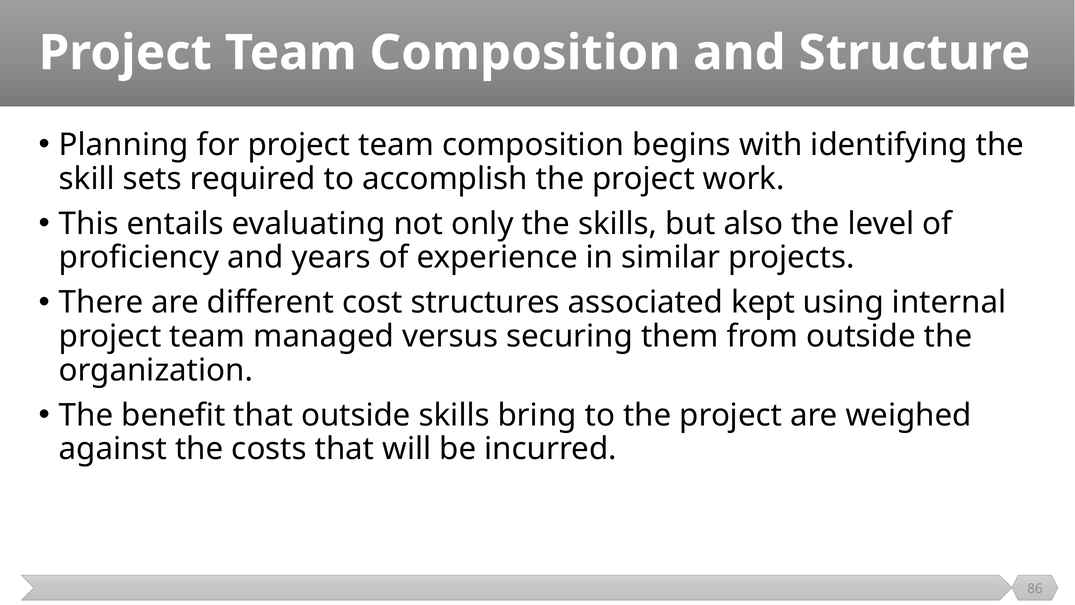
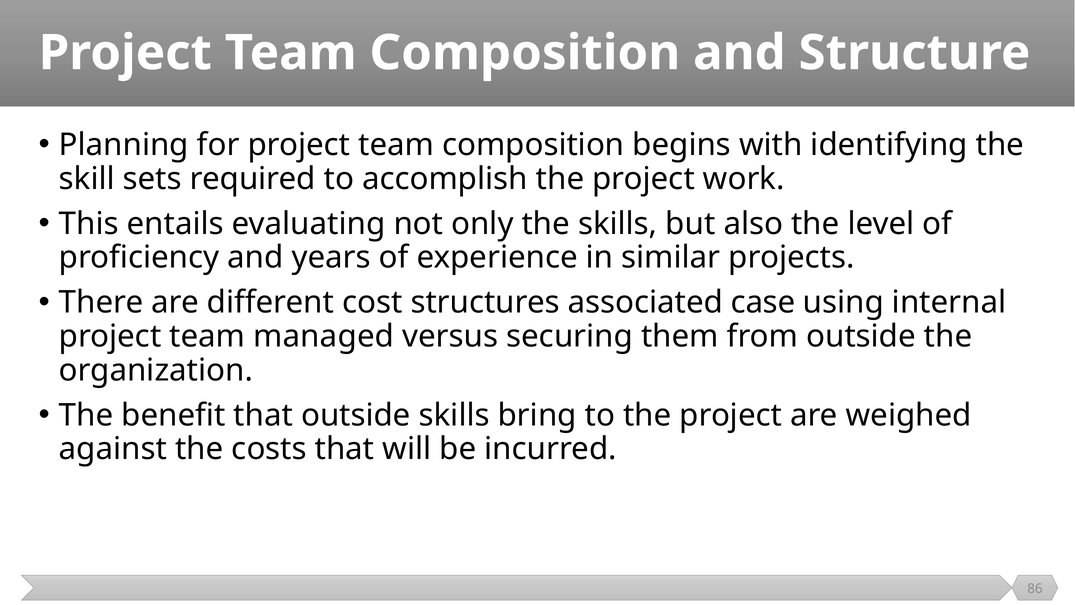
kept: kept -> case
